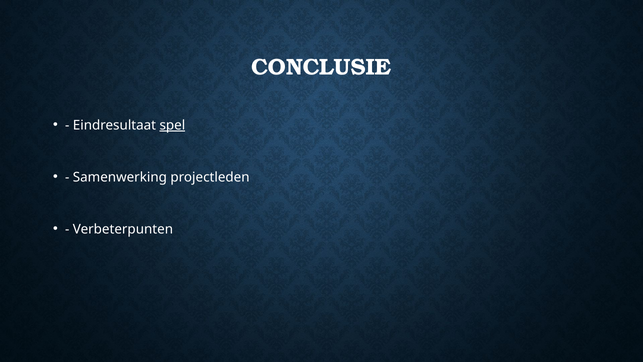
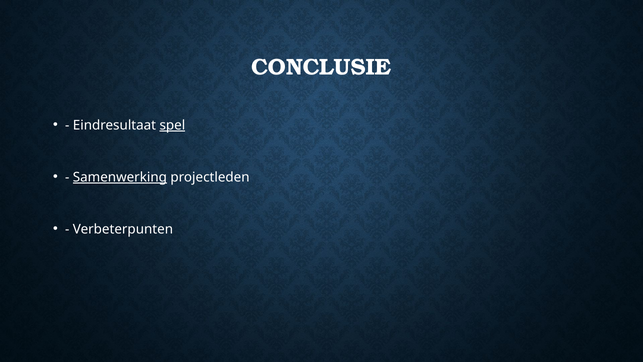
Samenwerking underline: none -> present
